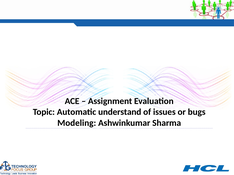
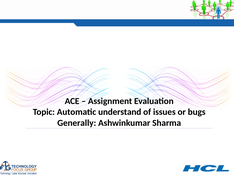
Modeling: Modeling -> Generally
